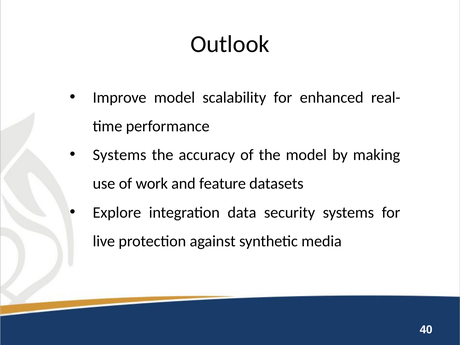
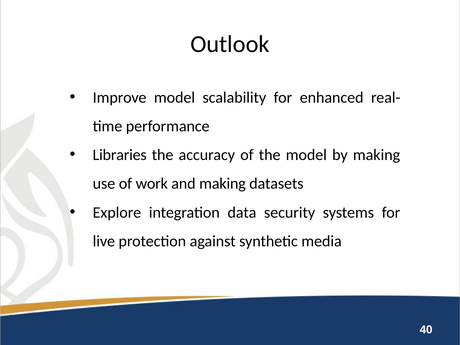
Systems at (120, 155): Systems -> Libraries
and feature: feature -> making
